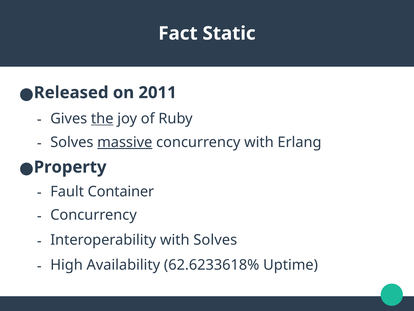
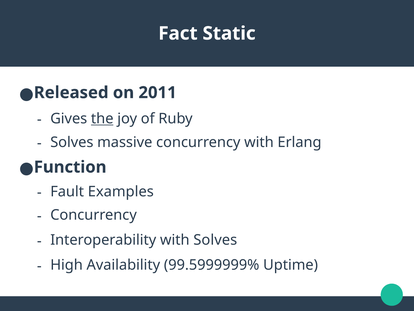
massive underline: present -> none
Property: Property -> Function
Container: Container -> Examples
62.6233618%: 62.6233618% -> 99.5999999%
